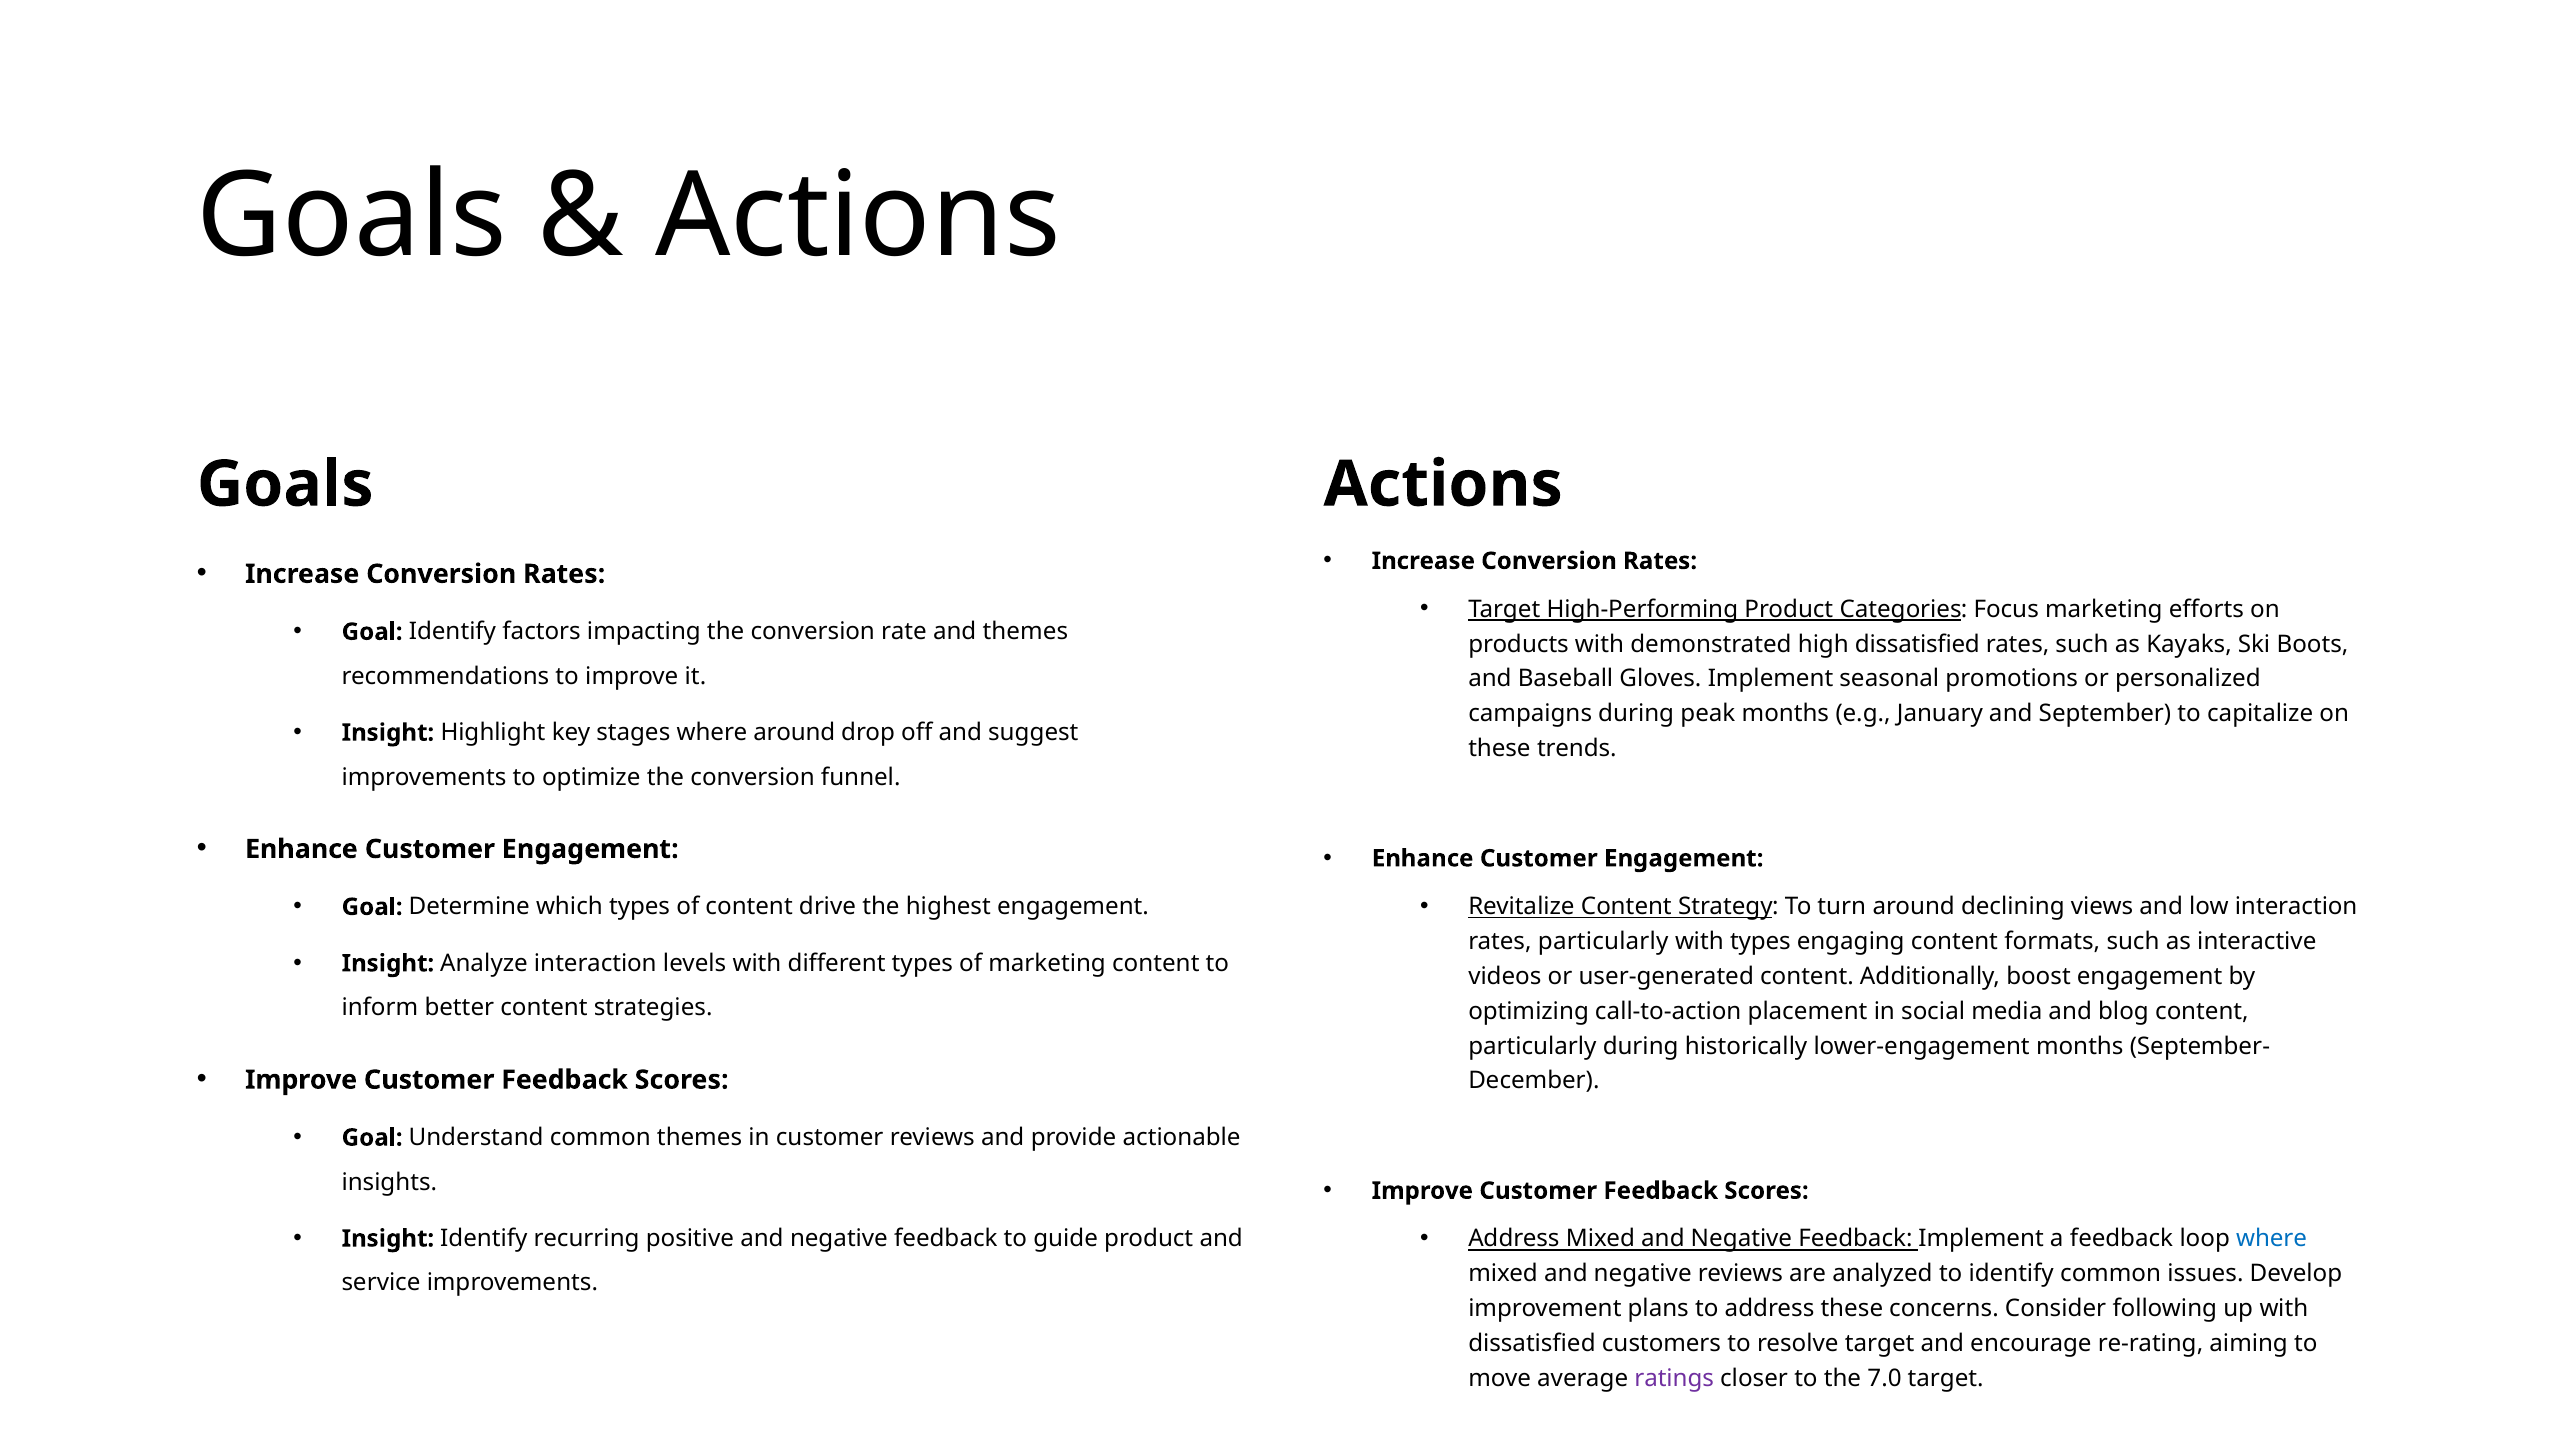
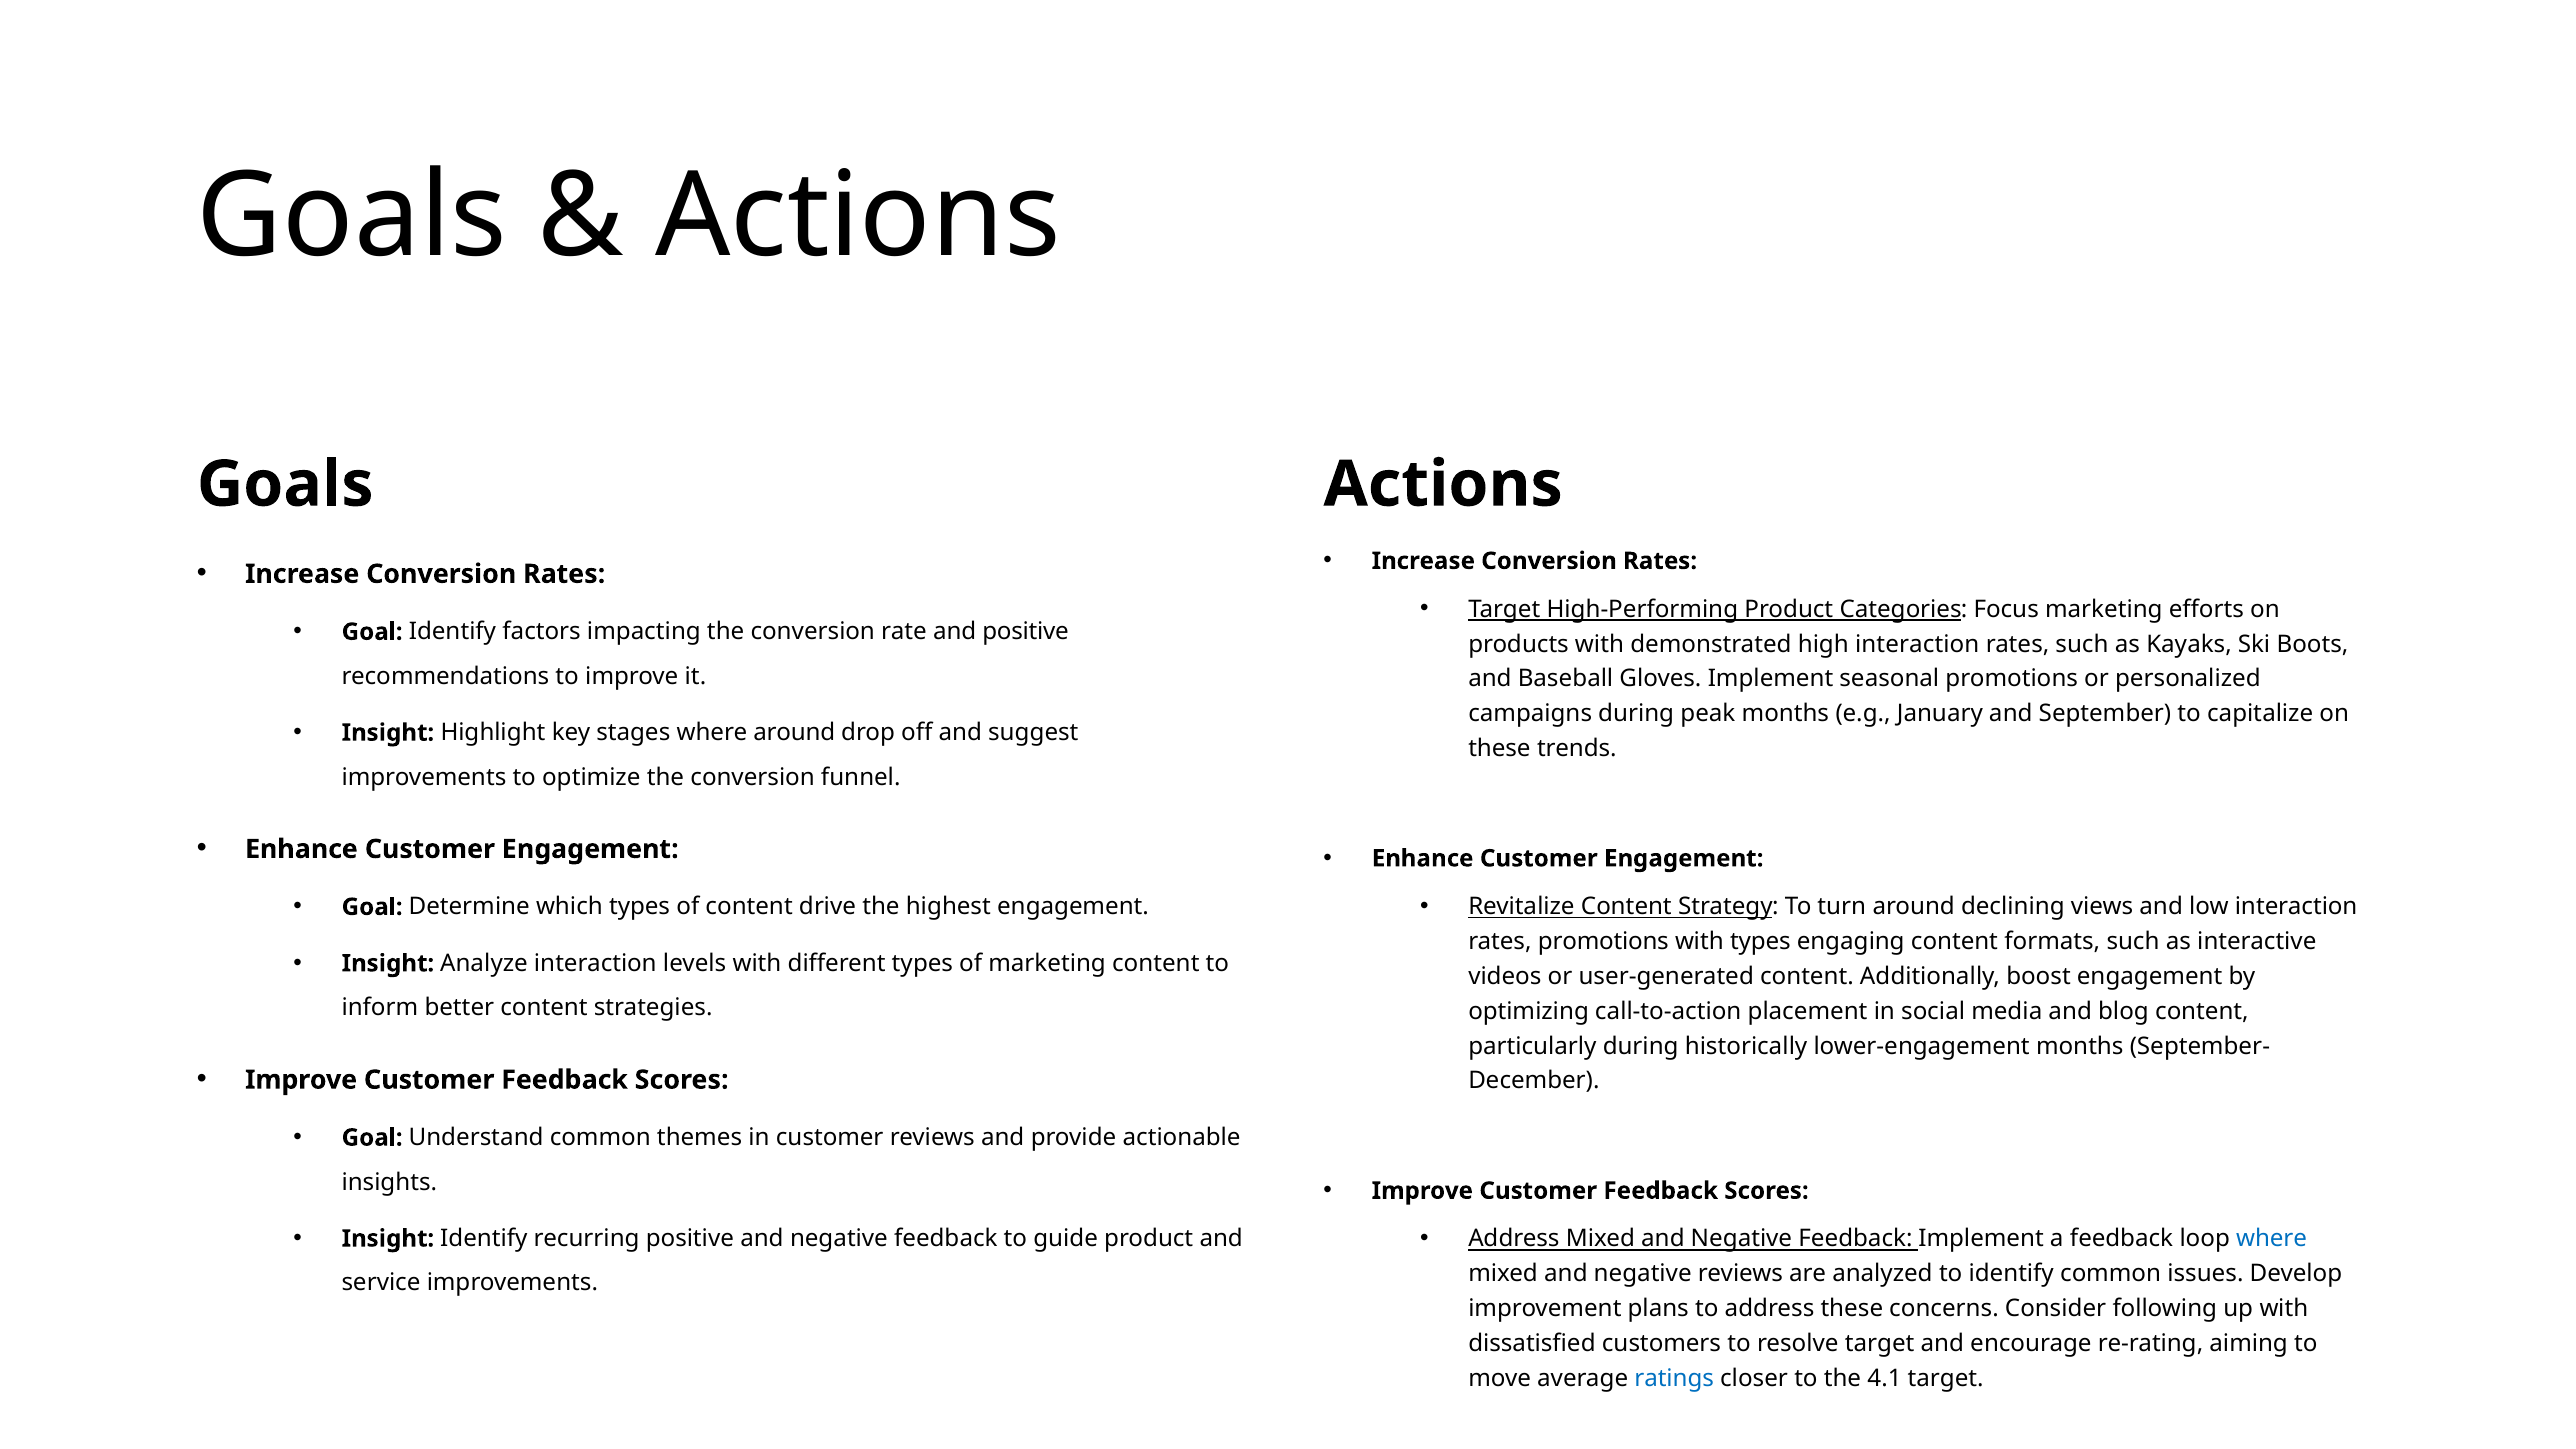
and themes: themes -> positive
high dissatisfied: dissatisfied -> interaction
rates particularly: particularly -> promotions
ratings colour: purple -> blue
7.0: 7.0 -> 4.1
